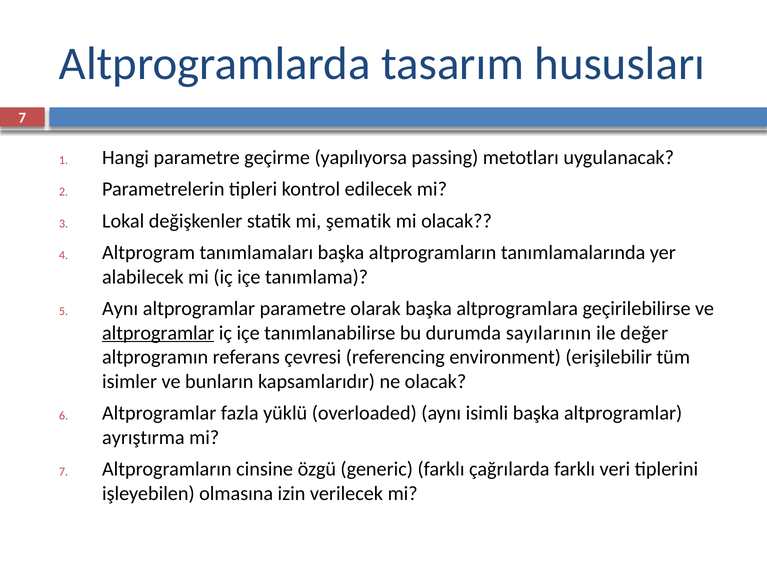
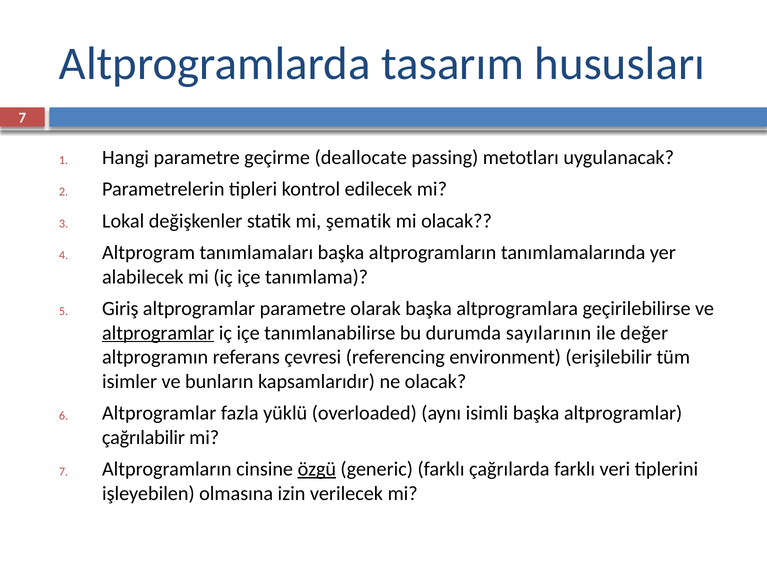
yapılıyorsa: yapılıyorsa -> deallocate
Aynı at (120, 309): Aynı -> Giriş
ayrıştırma: ayrıştırma -> çağrılabilir
özgü underline: none -> present
